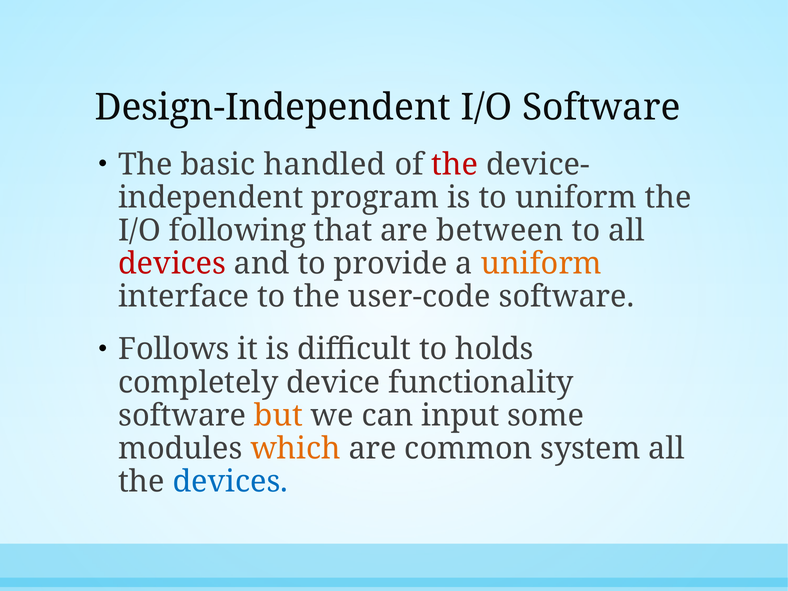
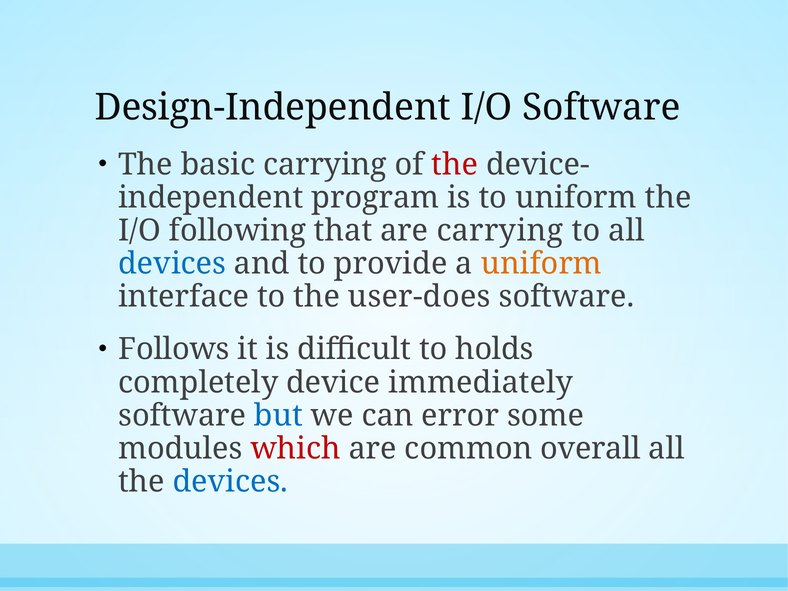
basic handled: handled -> carrying
are between: between -> carrying
devices at (172, 264) colour: red -> blue
user-code: user-code -> user-does
functionality: functionality -> immediately
but colour: orange -> blue
input: input -> error
which colour: orange -> red
system: system -> overall
